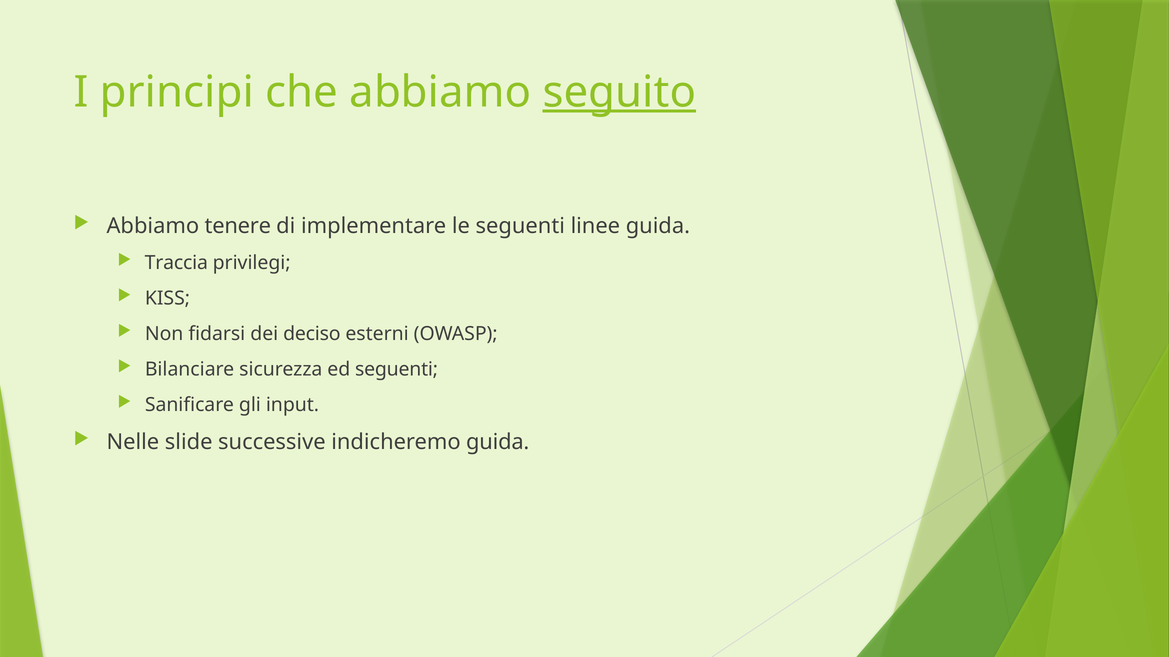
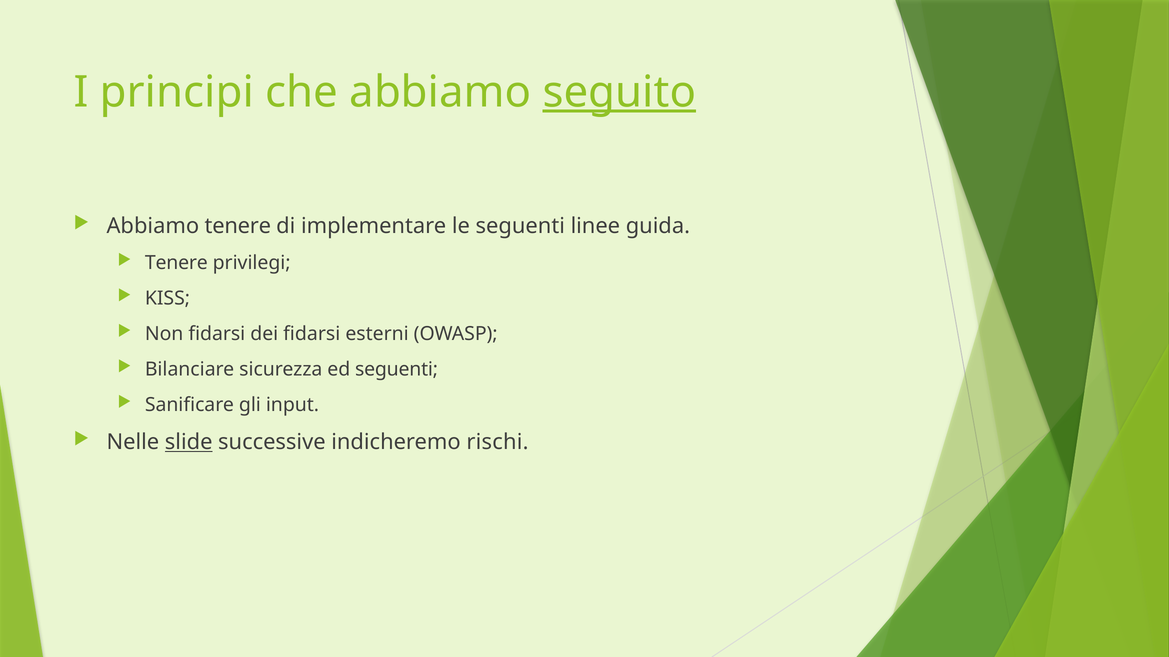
Traccia at (176, 263): Traccia -> Tenere
dei deciso: deciso -> fidarsi
slide underline: none -> present
indicheremo guida: guida -> rischi
